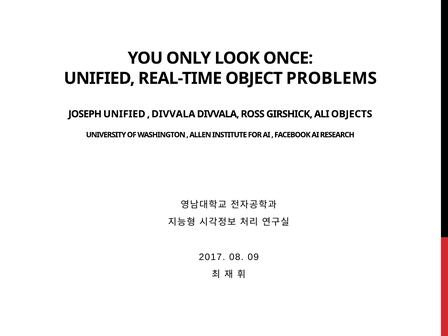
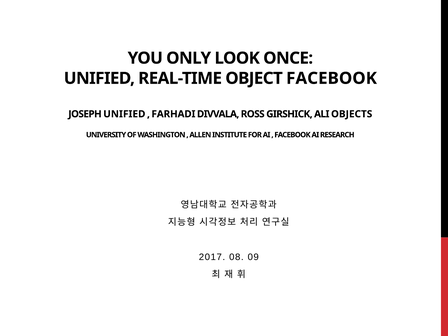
OBJECT PROBLEMS: PROBLEMS -> FACEBOOK
DIVVALA at (173, 114): DIVVALA -> FARHADI
